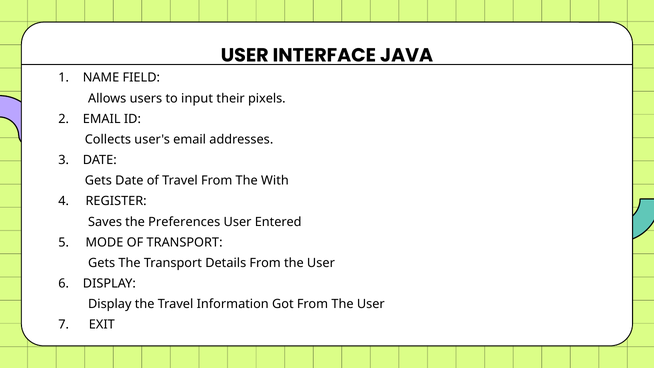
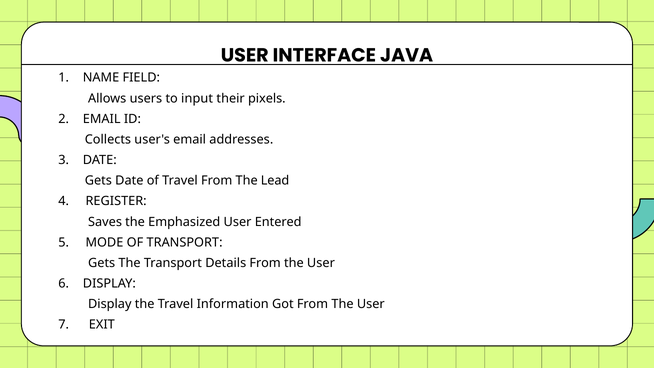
With: With -> Lead
Preferences: Preferences -> Emphasized
